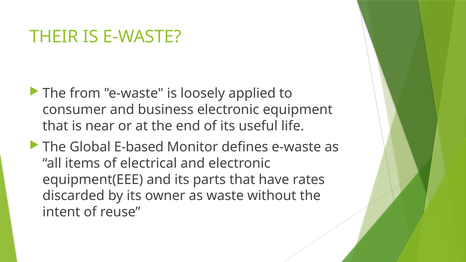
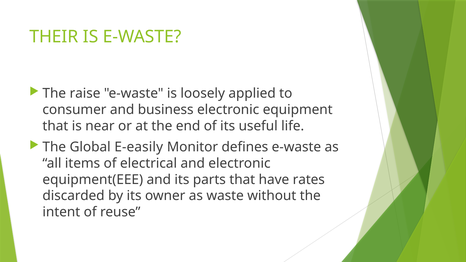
from: from -> raise
E-based: E-based -> E-easily
